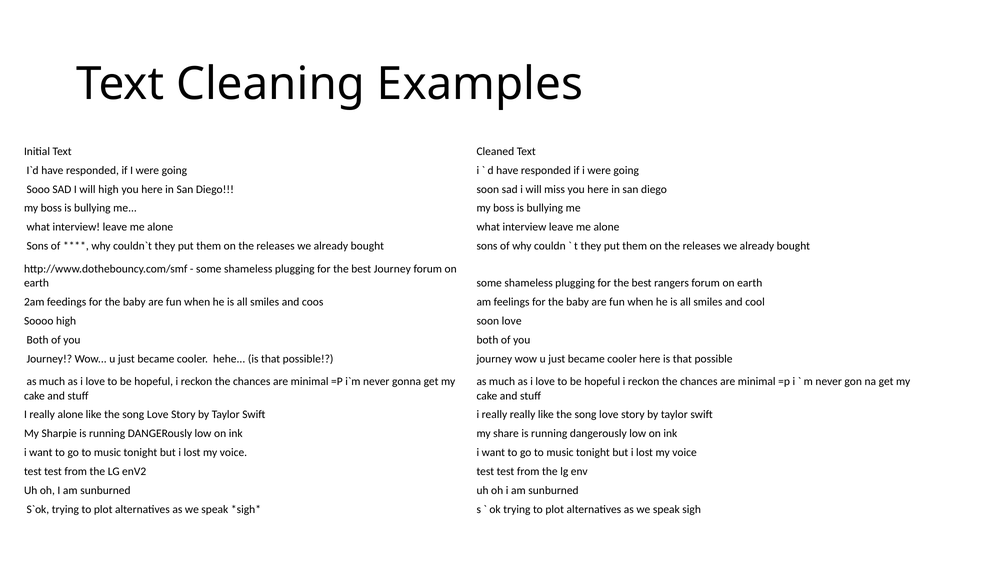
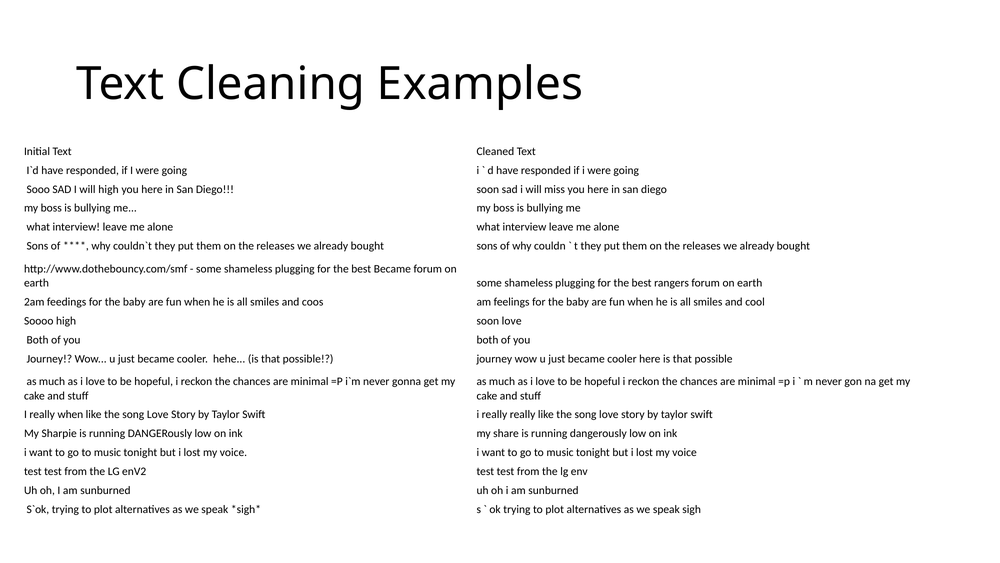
best Journey: Journey -> Became
really alone: alone -> when
